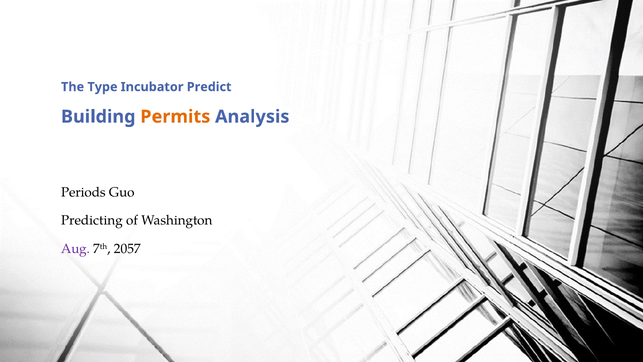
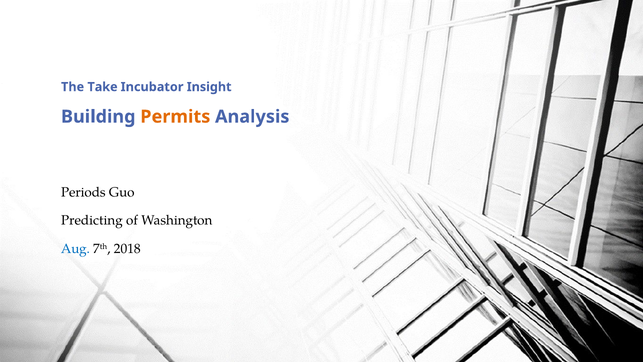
Type: Type -> Take
Predict: Predict -> Insight
Aug colour: purple -> blue
2057: 2057 -> 2018
